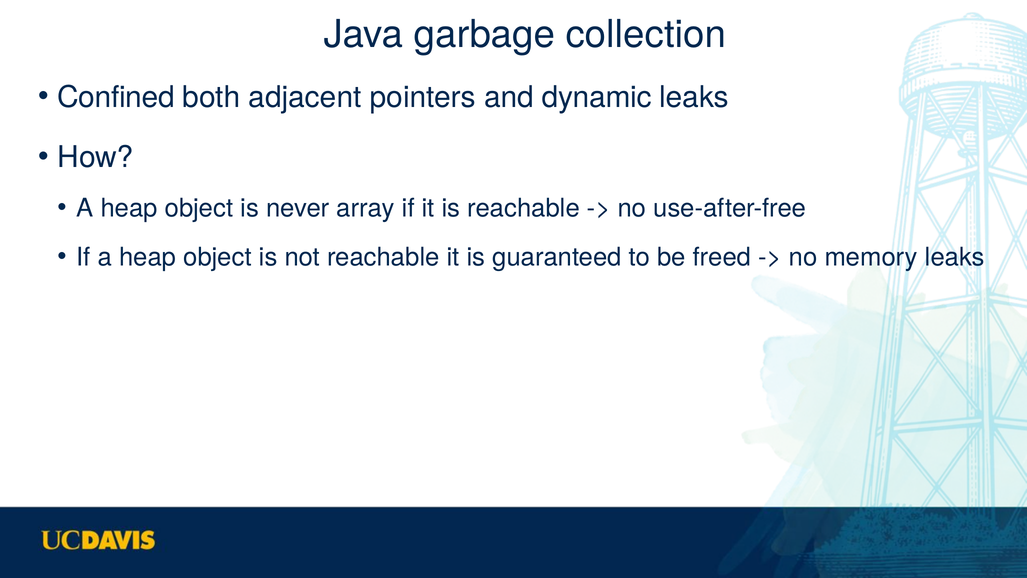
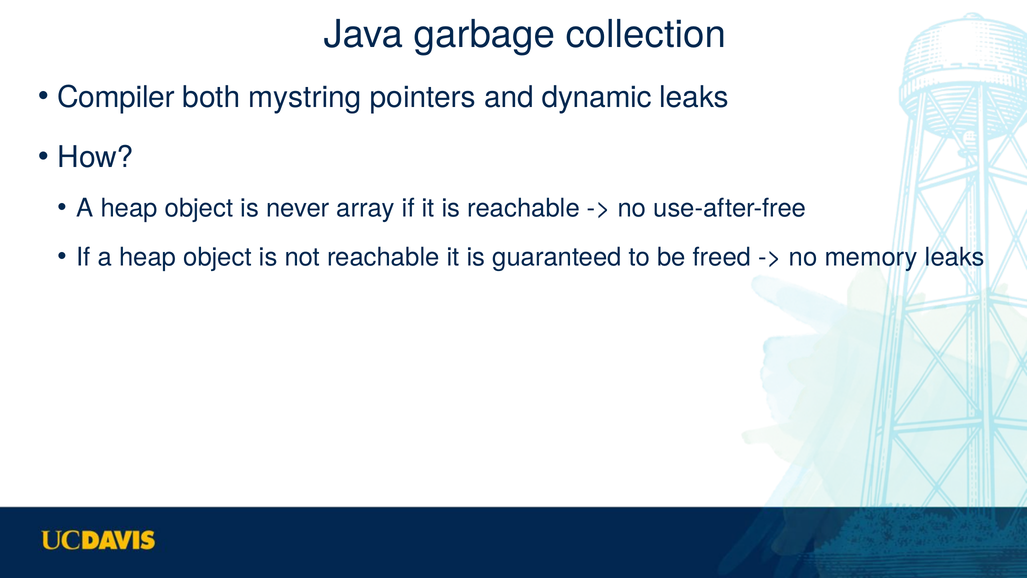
Confined: Confined -> Compiler
adjacent: adjacent -> mystring
